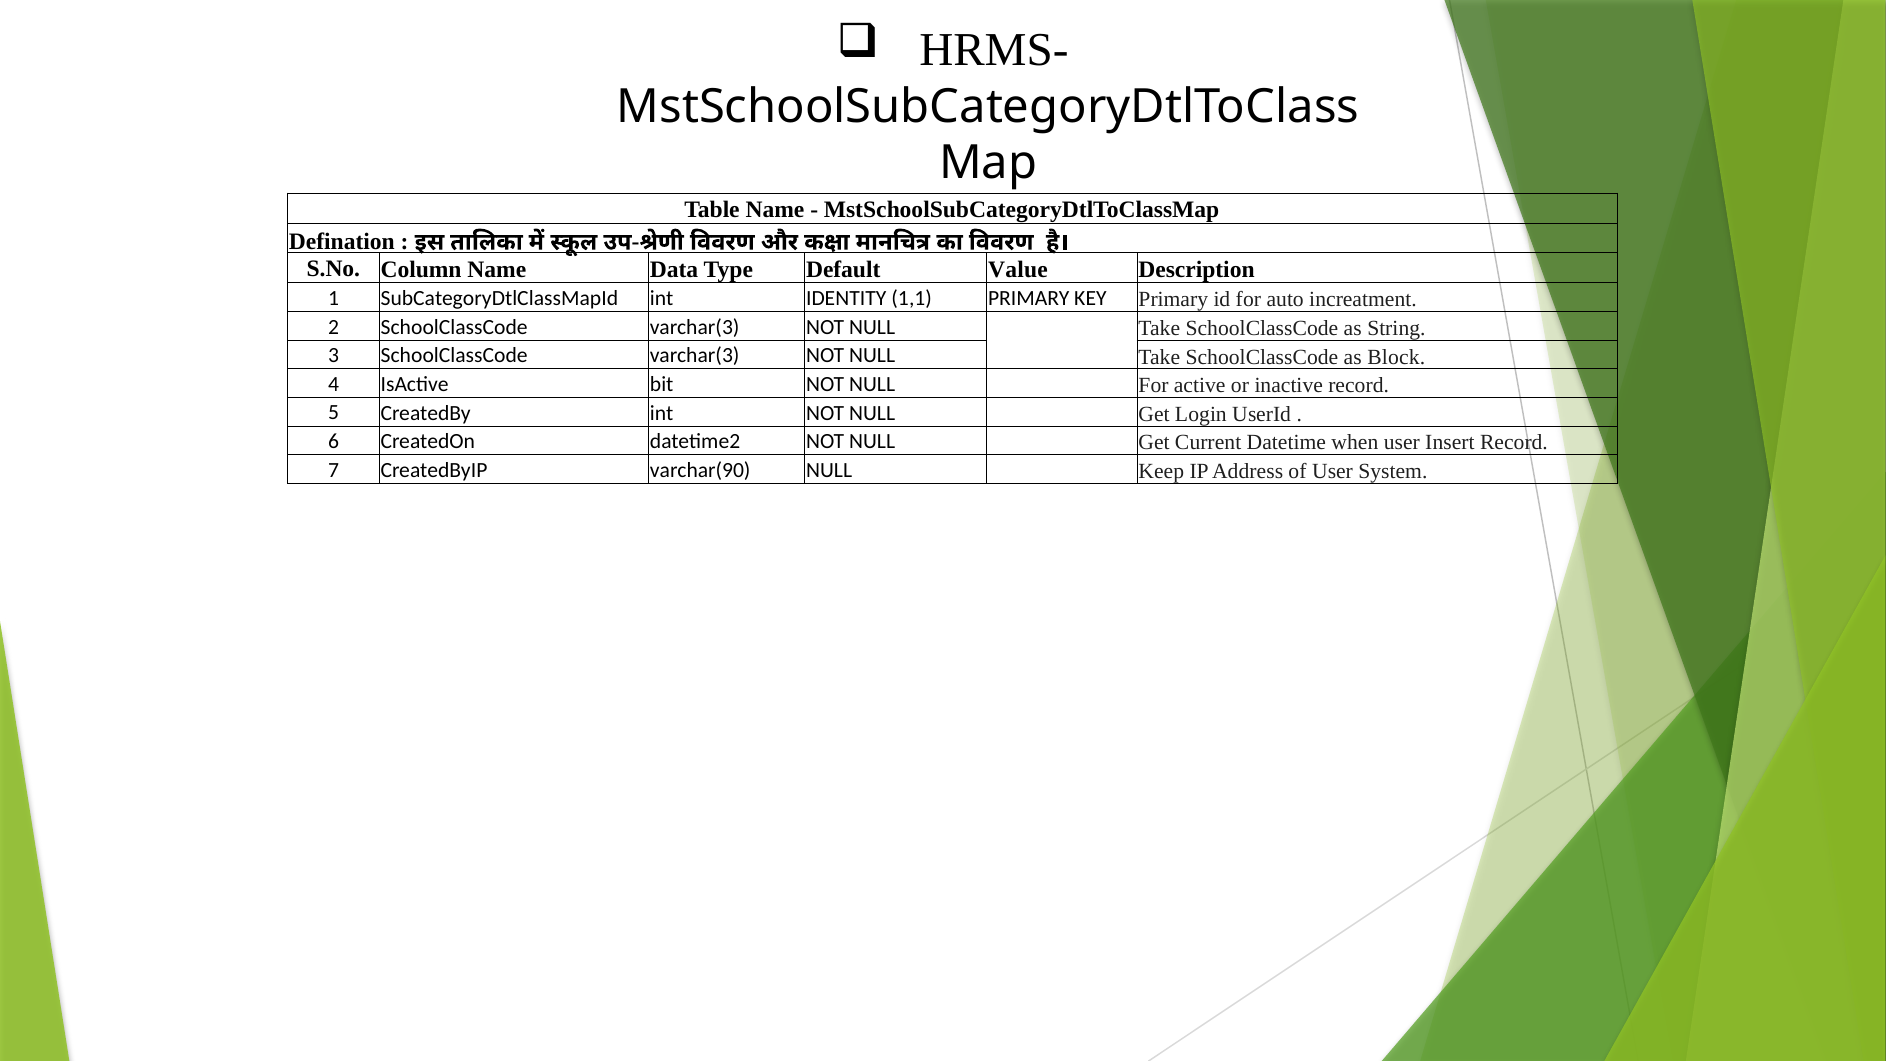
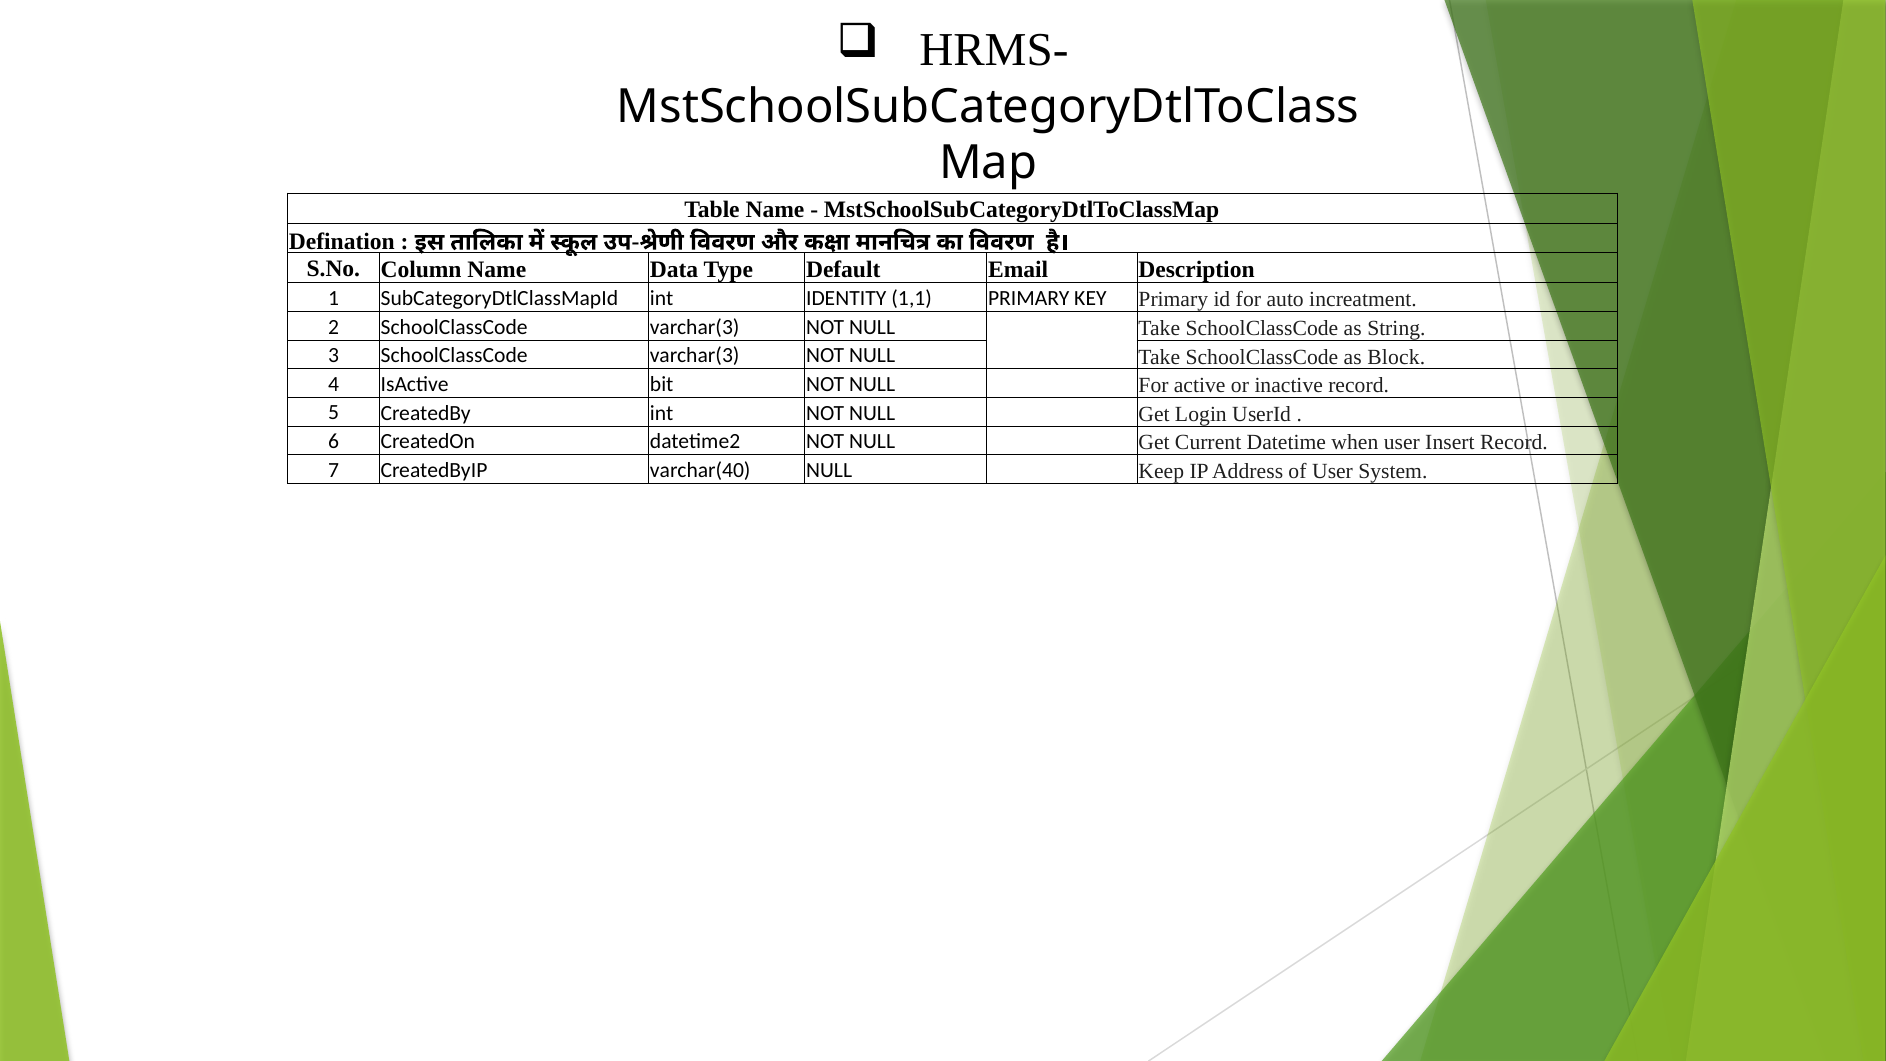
Value: Value -> Email
varchar(90: varchar(90 -> varchar(40
